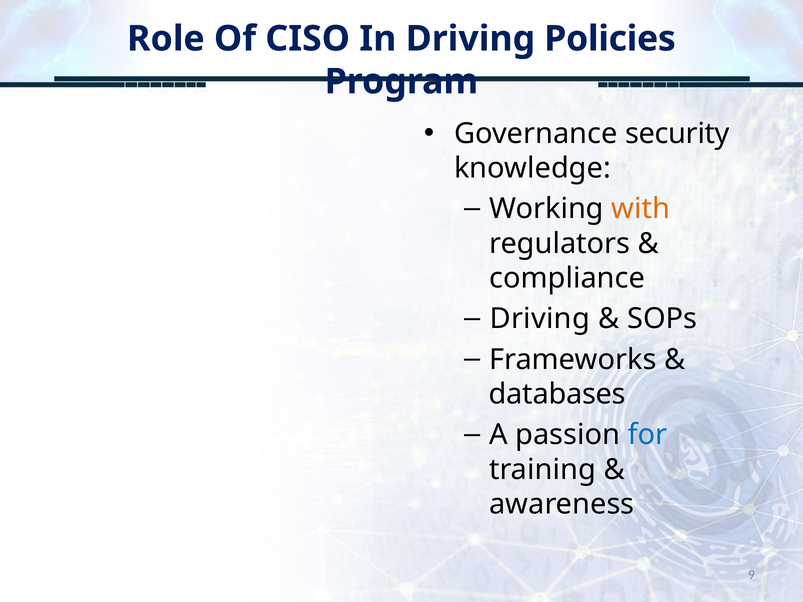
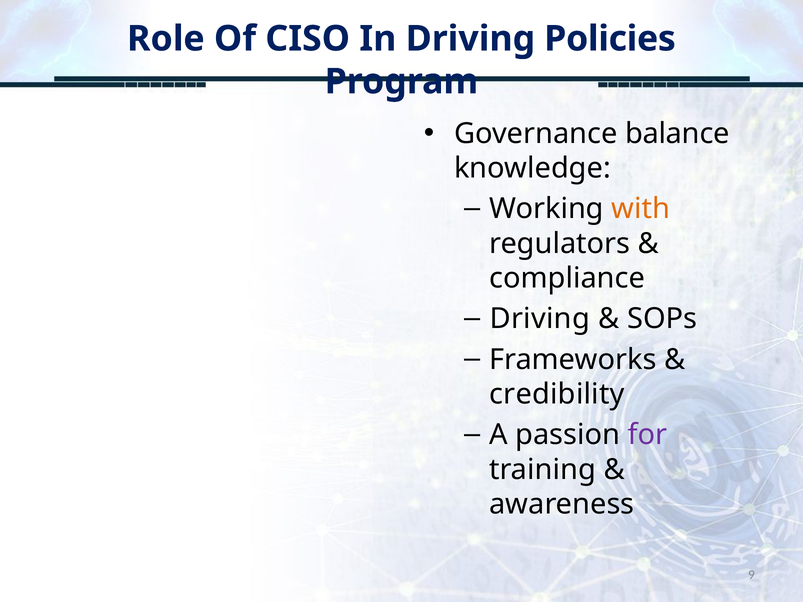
security: security -> balance
databases: databases -> credibility
for colour: blue -> purple
